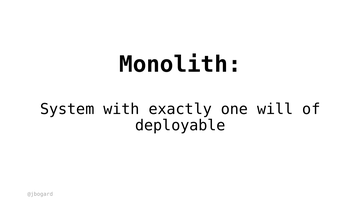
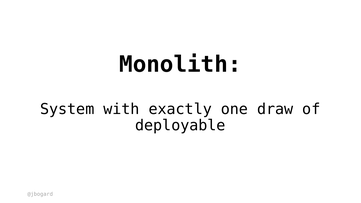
will: will -> draw
